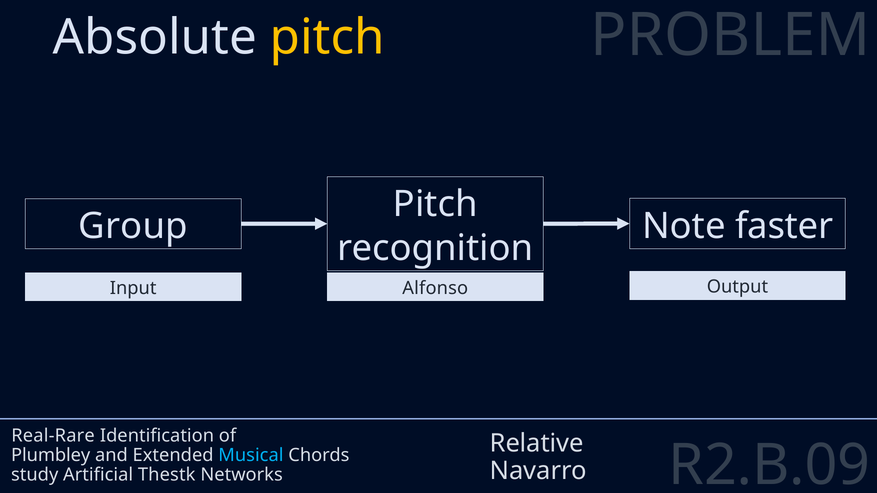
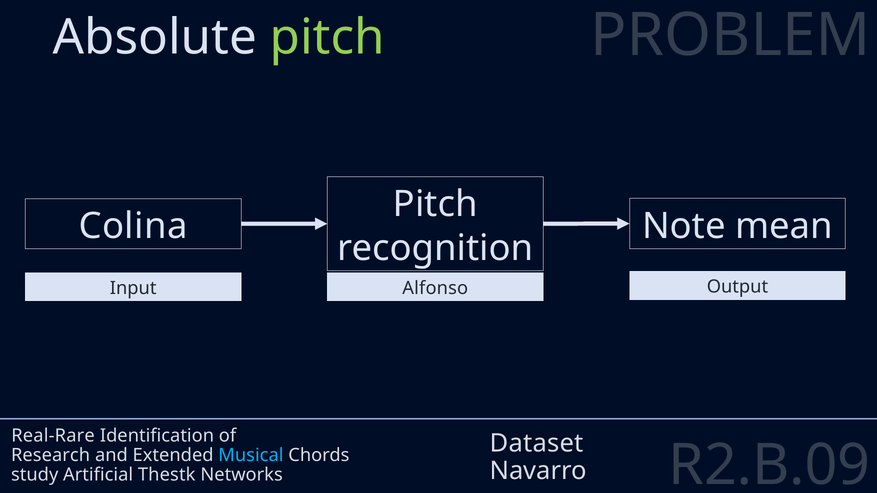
pitch at (327, 38) colour: yellow -> light green
faster: faster -> mean
Group: Group -> Colina
Relative: Relative -> Dataset
Plumbley: Plumbley -> Research
